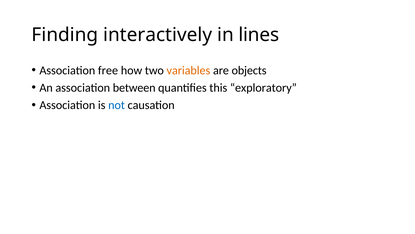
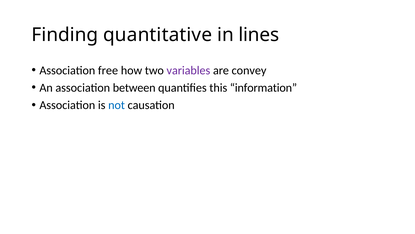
interactively: interactively -> quantitative
variables colour: orange -> purple
objects: objects -> convey
exploratory: exploratory -> information
